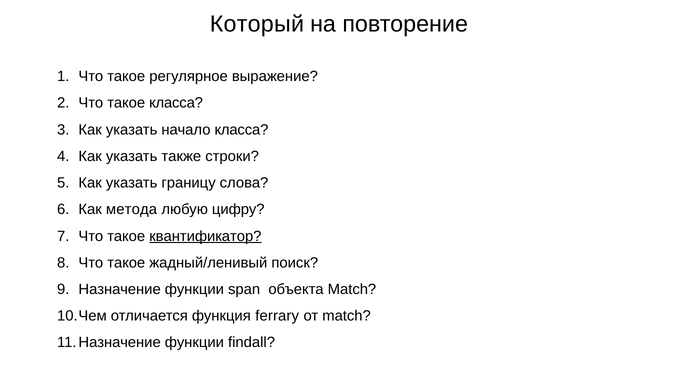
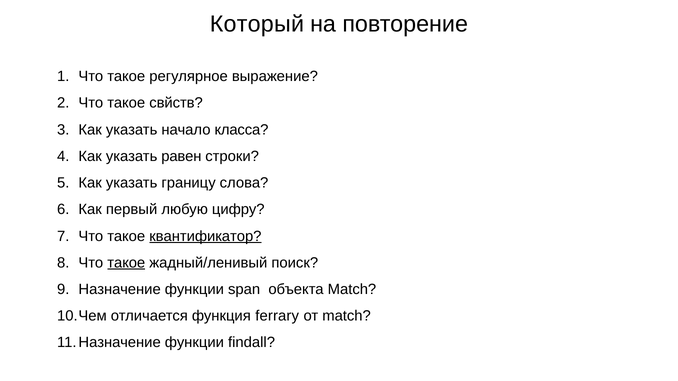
такое класса: класса -> свйств
также: также -> равен
метода: метода -> первый
такое at (126, 263) underline: none -> present
